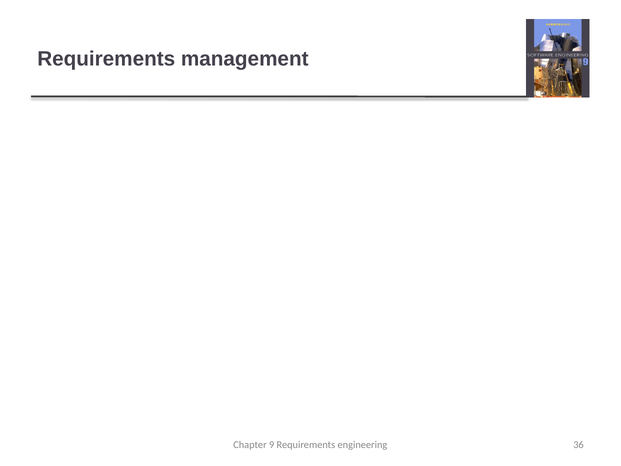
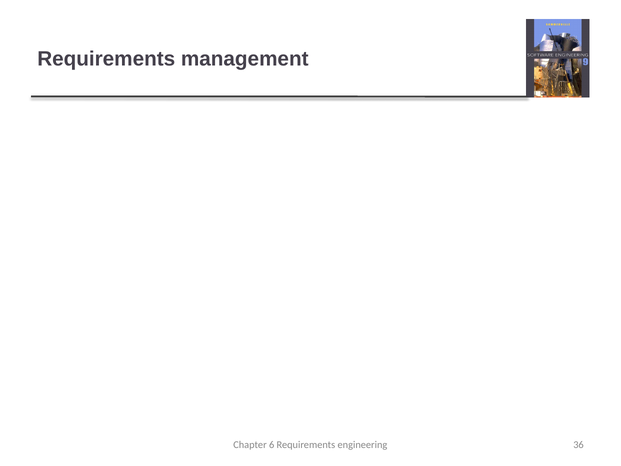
9: 9 -> 6
